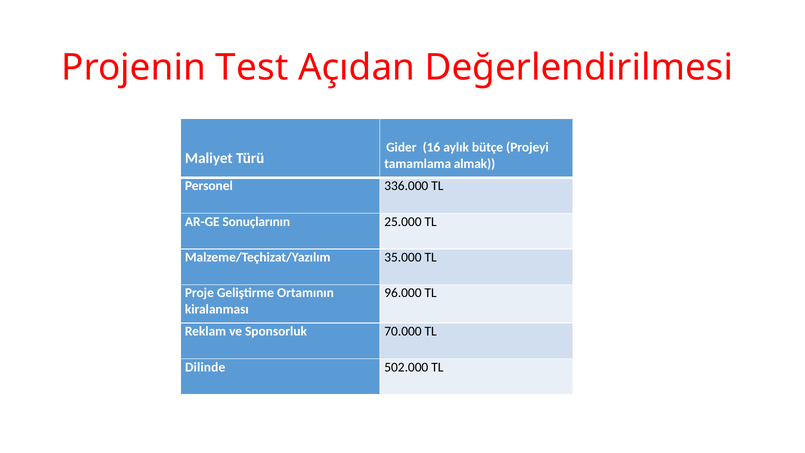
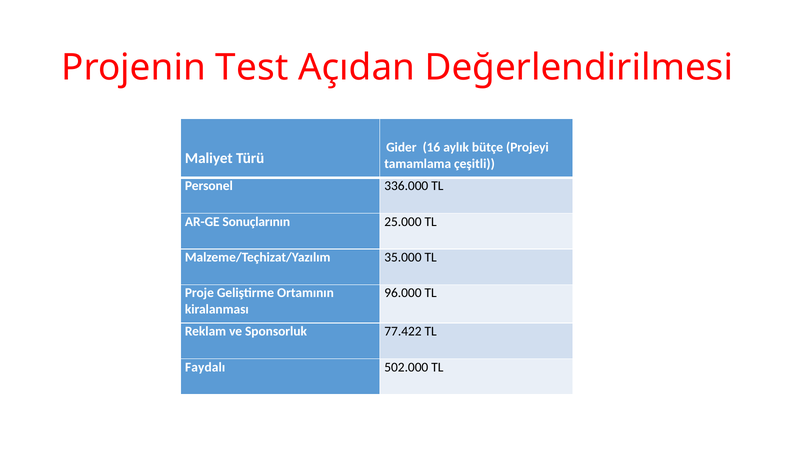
almak: almak -> çeşitli
70.000: 70.000 -> 77.422
Dilinde: Dilinde -> Faydalı
